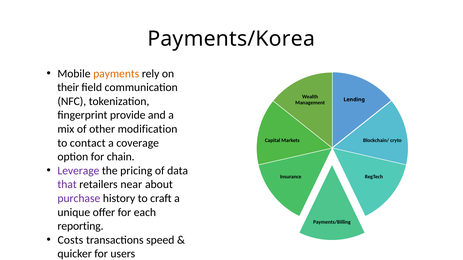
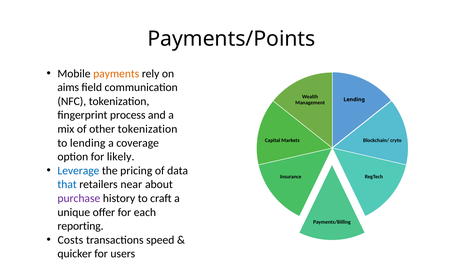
Payments/Korea: Payments/Korea -> Payments/Points
their: their -> aims
provide: provide -> process
other modification: modification -> tokenization
to contact: contact -> lending
chain: chain -> likely
Leverage colour: purple -> blue
that colour: purple -> blue
